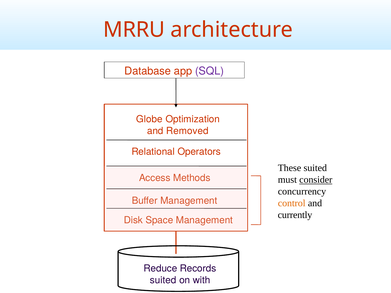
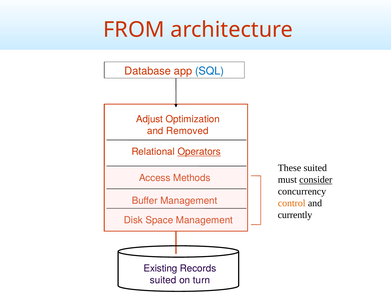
MRRU: MRRU -> FROM
SQL colour: purple -> blue
Globe: Globe -> Adjust
Operators underline: none -> present
Reduce: Reduce -> Existing
with: with -> turn
